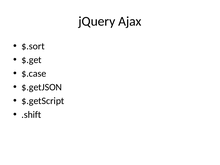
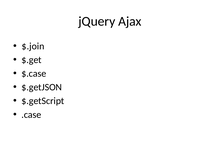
$.sort: $.sort -> $.join
.shift: .shift -> .case
